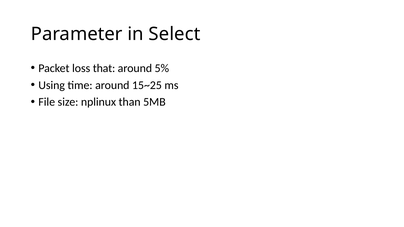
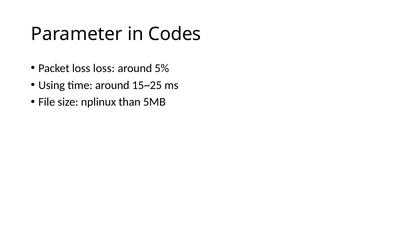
Select: Select -> Codes
loss that: that -> loss
